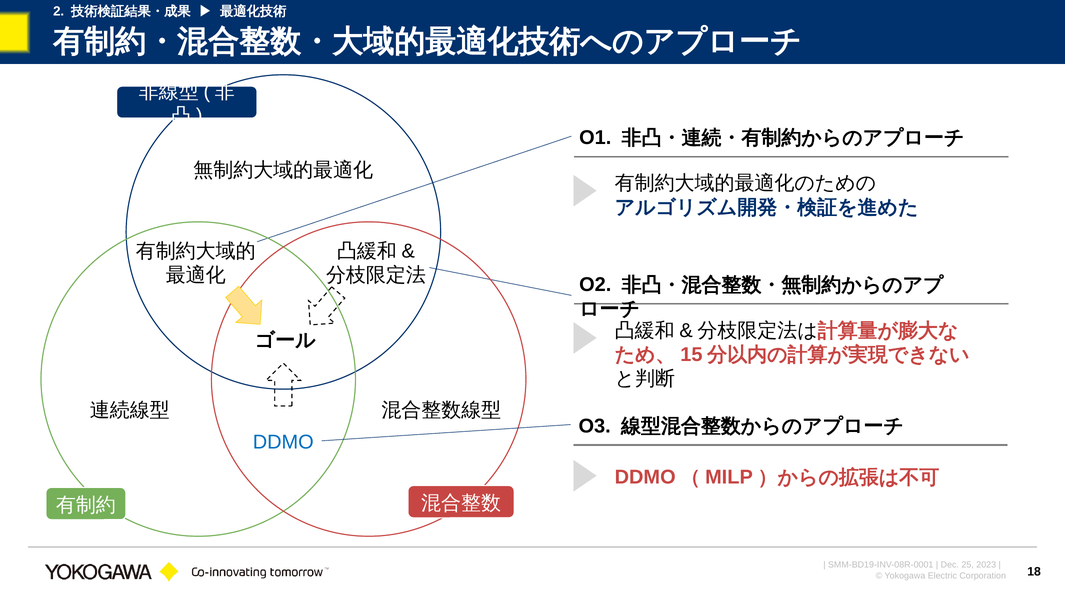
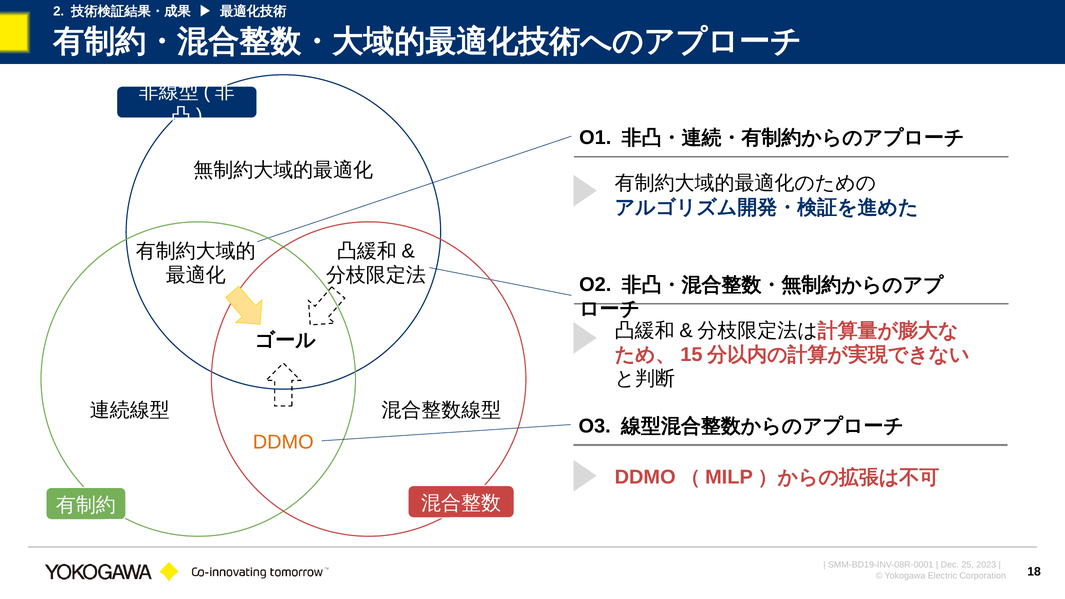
DDMO colour: blue -> orange
